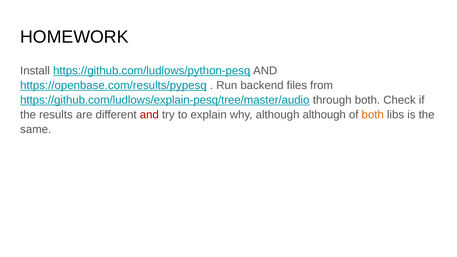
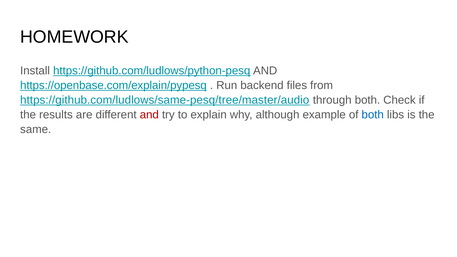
https://openbase.com/results/pypesq: https://openbase.com/results/pypesq -> https://openbase.com/explain/pypesq
https://github.com/ludlows/explain-pesq/tree/master/audio: https://github.com/ludlows/explain-pesq/tree/master/audio -> https://github.com/ludlows/same-pesq/tree/master/audio
although although: although -> example
both at (373, 115) colour: orange -> blue
